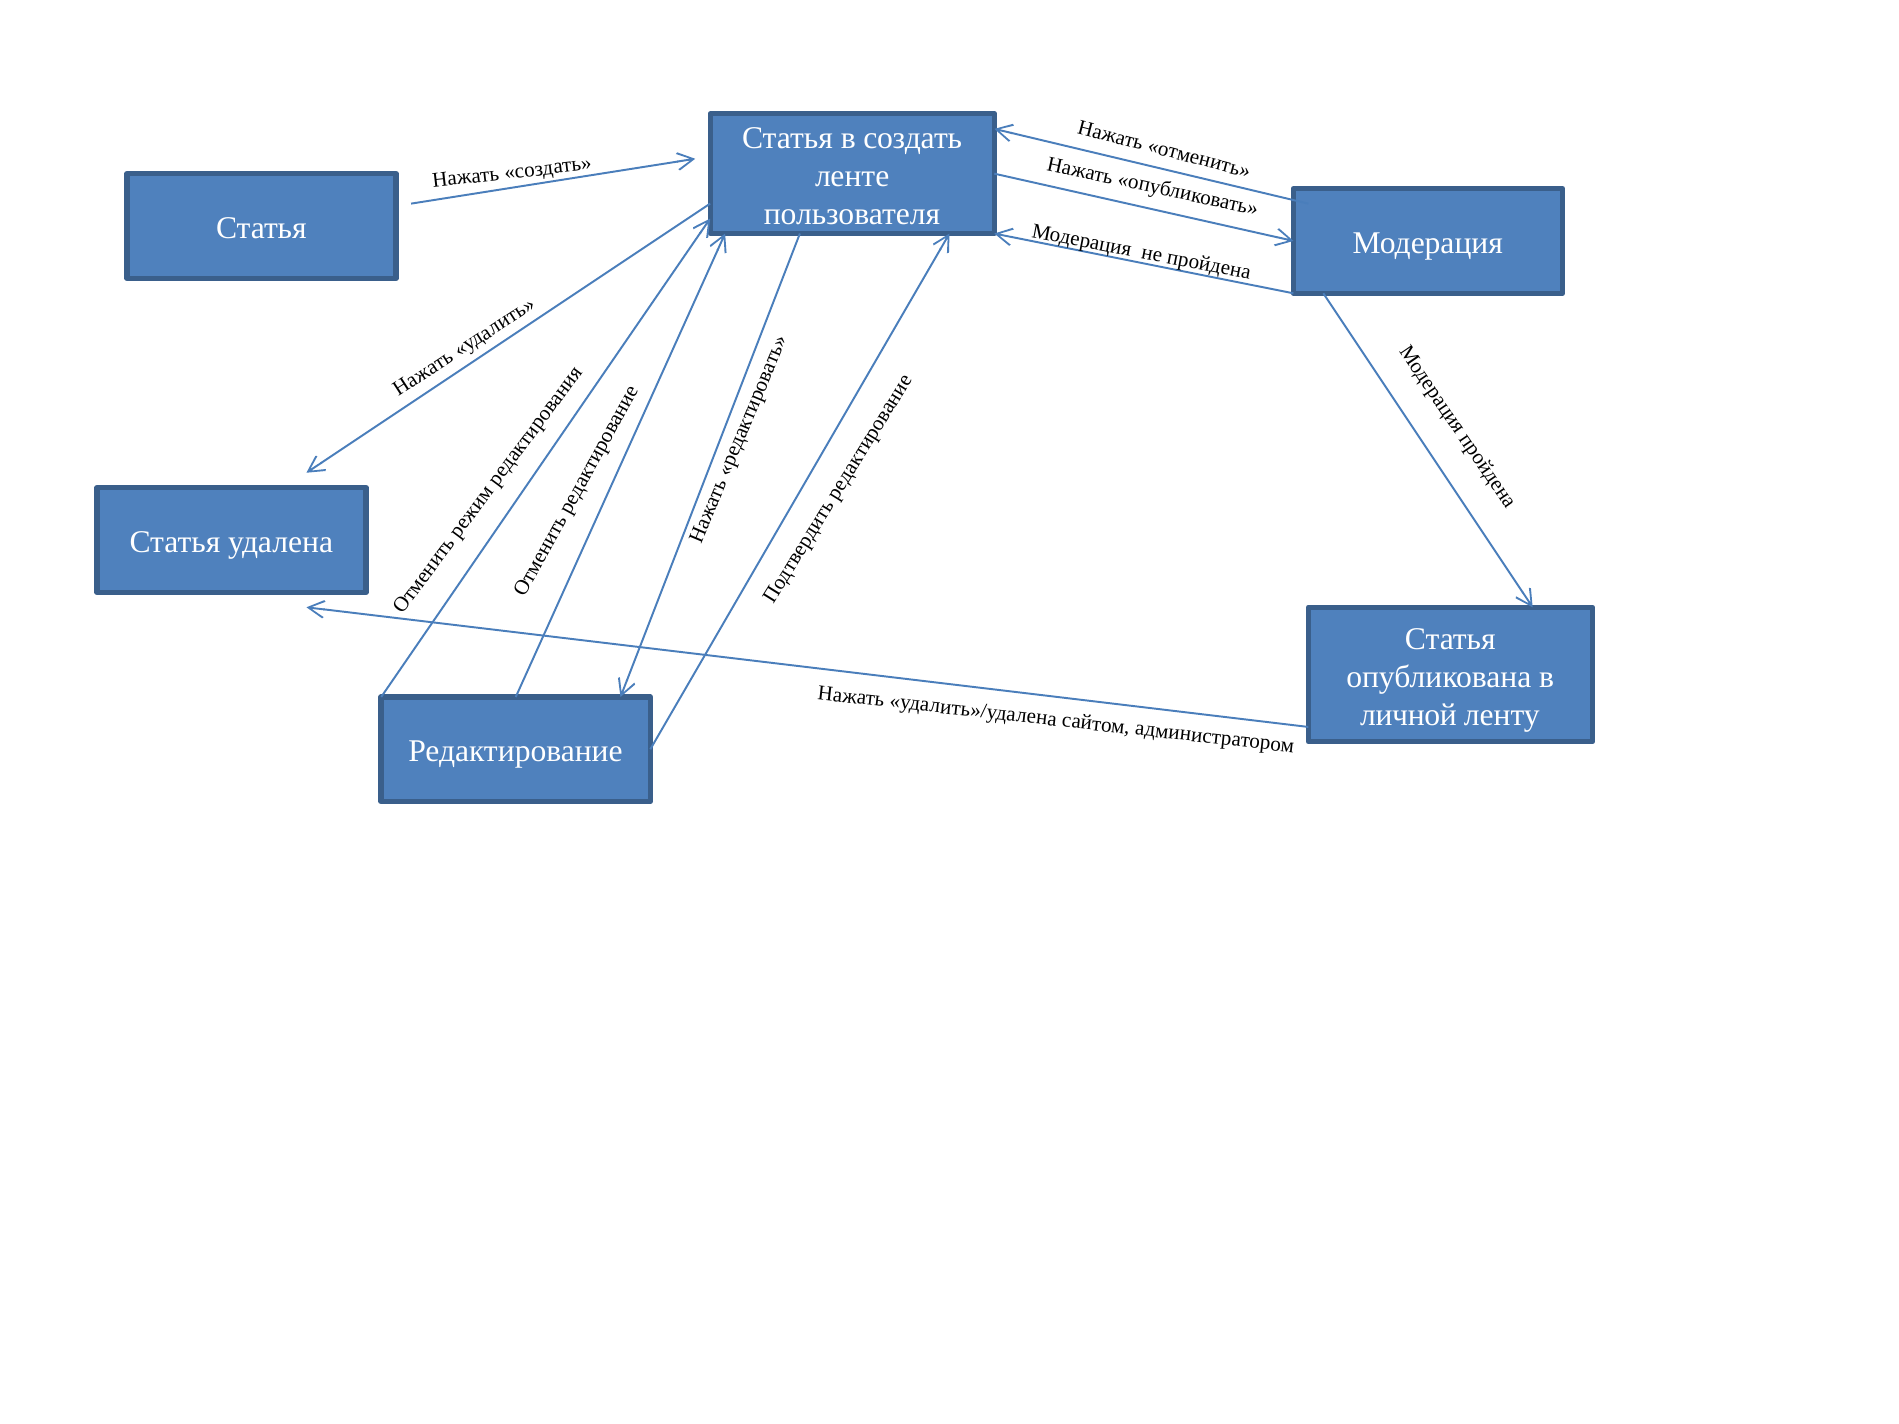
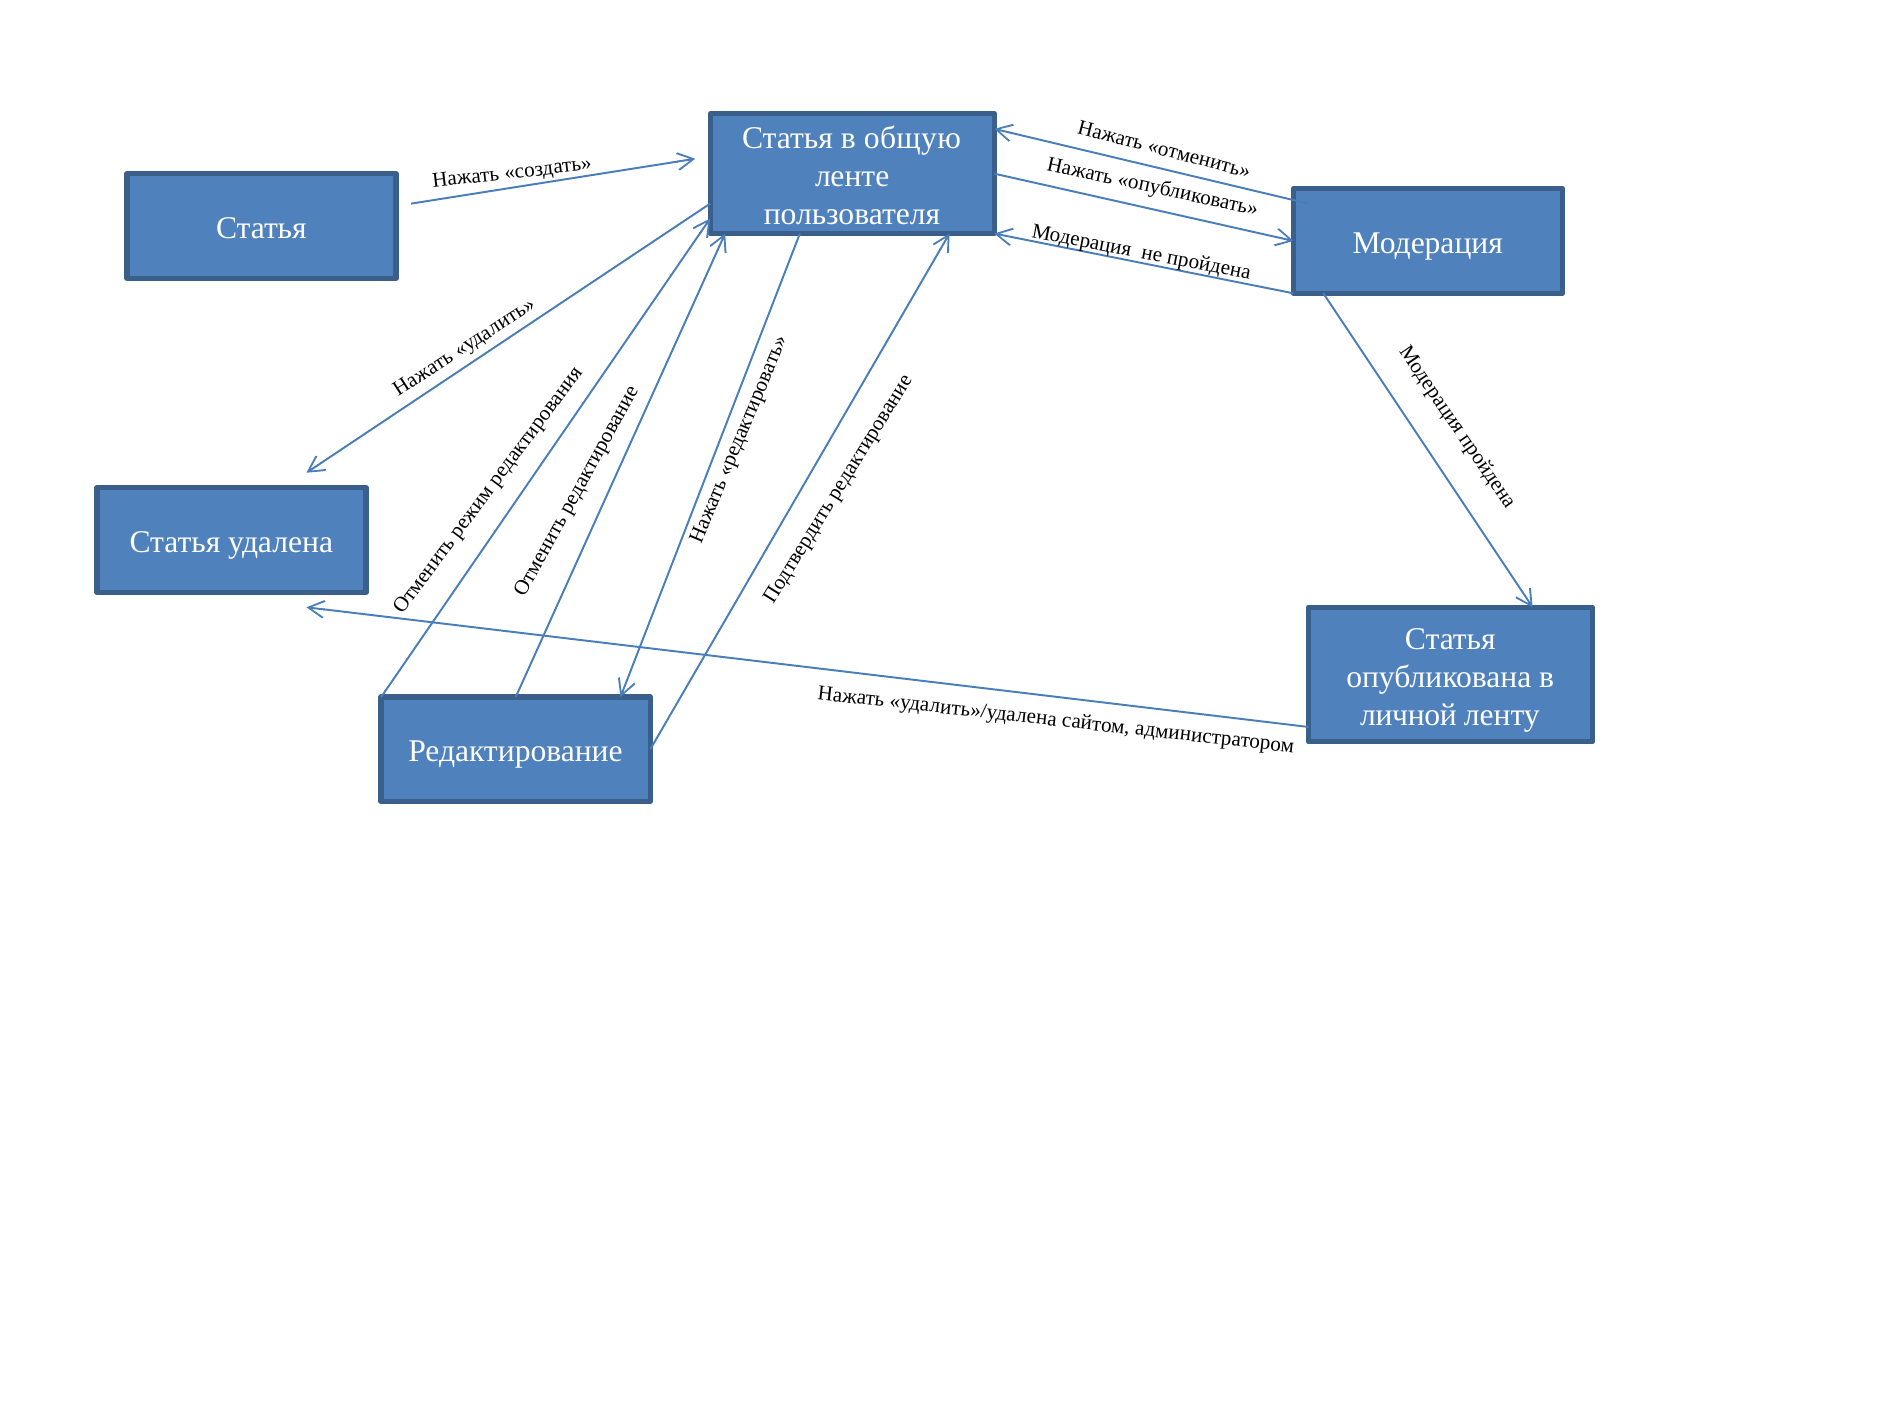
в создать: создать -> общую
